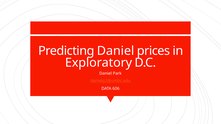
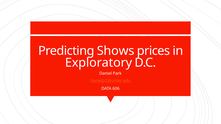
Predicting Daniel: Daniel -> Shows
